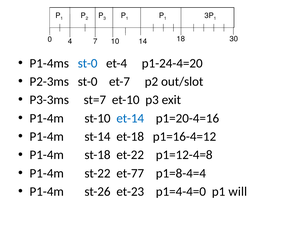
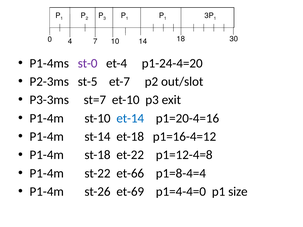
st-0 at (88, 63) colour: blue -> purple
P2-3ms st-0: st-0 -> st-5
et-77: et-77 -> et-66
et-23: et-23 -> et-69
will: will -> size
